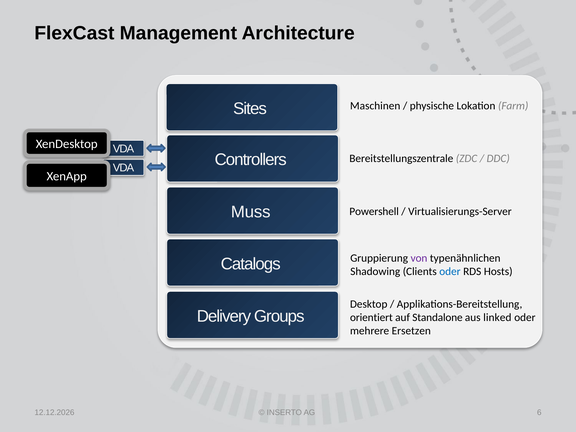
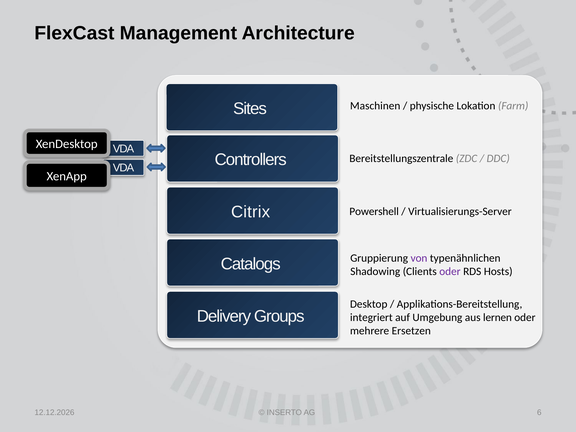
Muss: Muss -> Citrix
oder at (450, 272) colour: blue -> purple
orientiert: orientiert -> integriert
Standalone: Standalone -> Umgebung
linked: linked -> lernen
